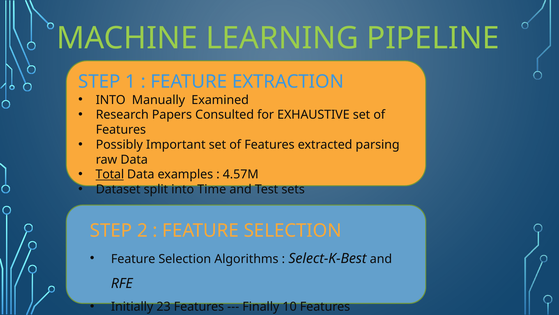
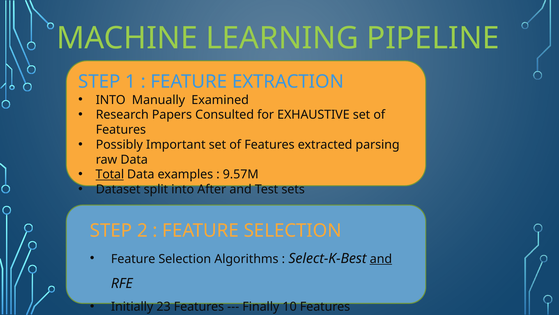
4.57M: 4.57M -> 9.57M
Time: Time -> After
and at (381, 259) underline: none -> present
